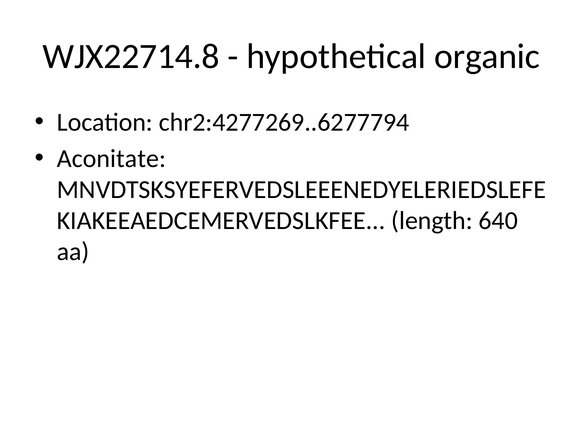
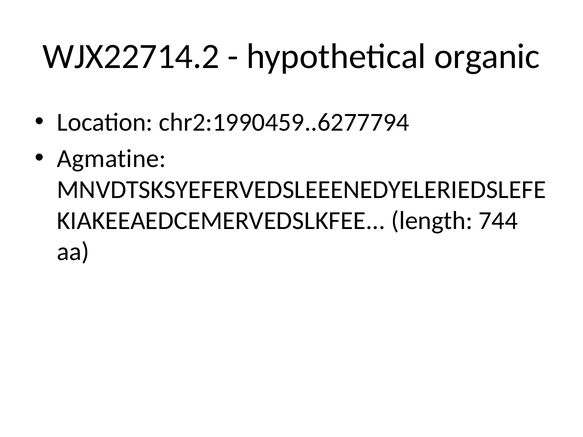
WJX22714.8: WJX22714.8 -> WJX22714.2
chr2:4277269..6277794: chr2:4277269..6277794 -> chr2:1990459..6277794
Aconitate: Aconitate -> Agmatine
640: 640 -> 744
